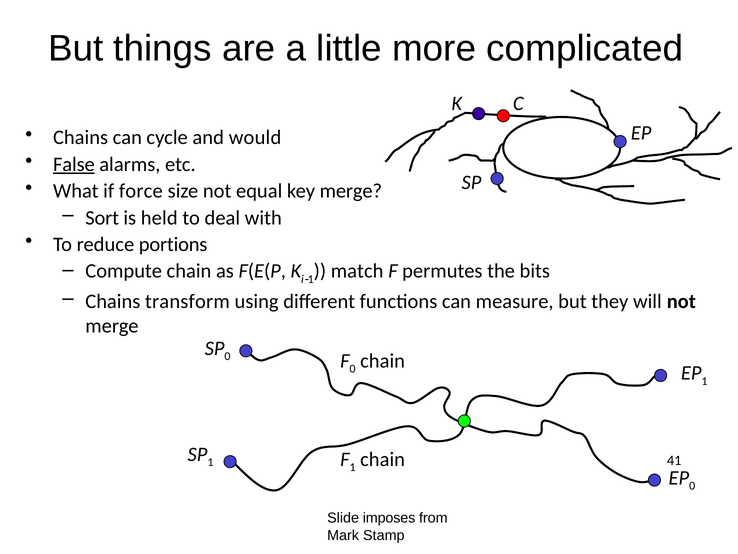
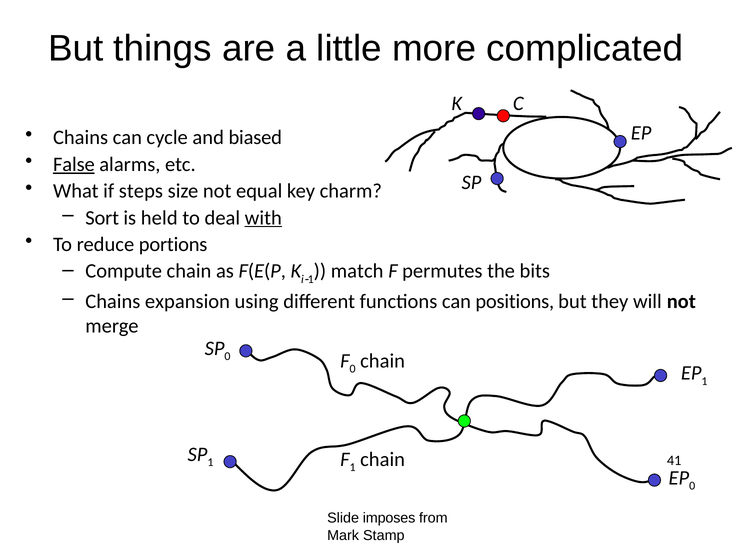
would: would -> biased
force: force -> steps
key merge: merge -> charm
with underline: none -> present
transform: transform -> expansion
measure: measure -> positions
